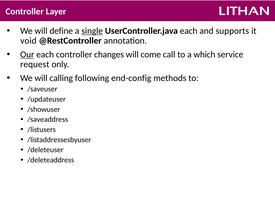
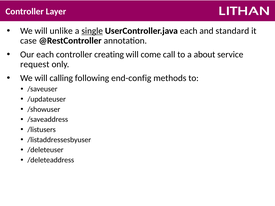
define: define -> unlike
supports: supports -> standard
void: void -> case
Our underline: present -> none
changes: changes -> creating
which: which -> about
